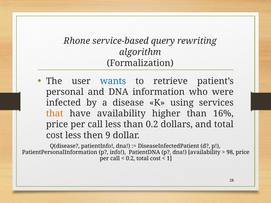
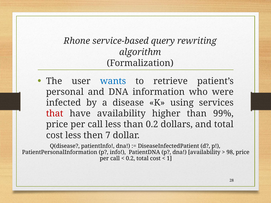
that colour: orange -> red
16%: 16% -> 99%
9: 9 -> 7
